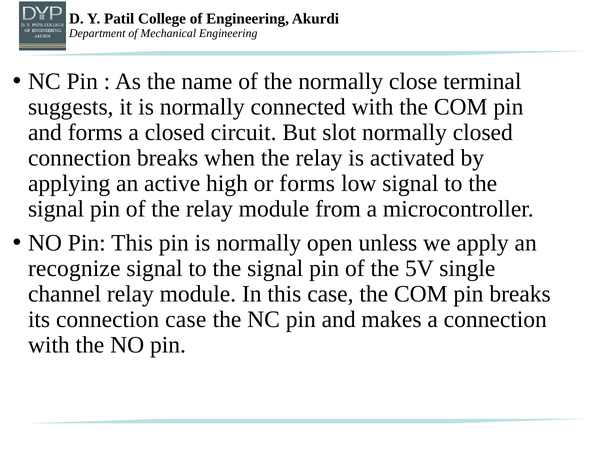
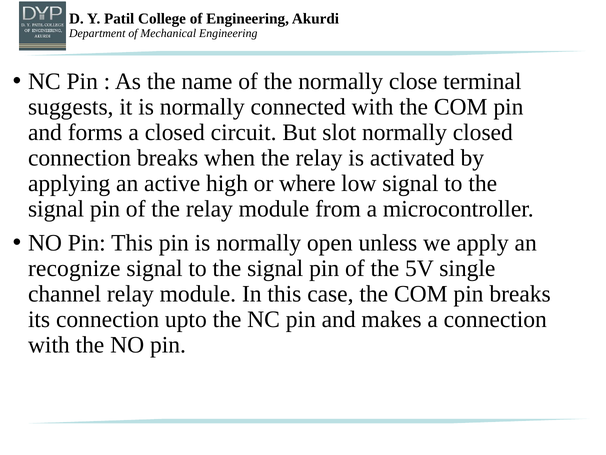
or forms: forms -> where
connection case: case -> upto
